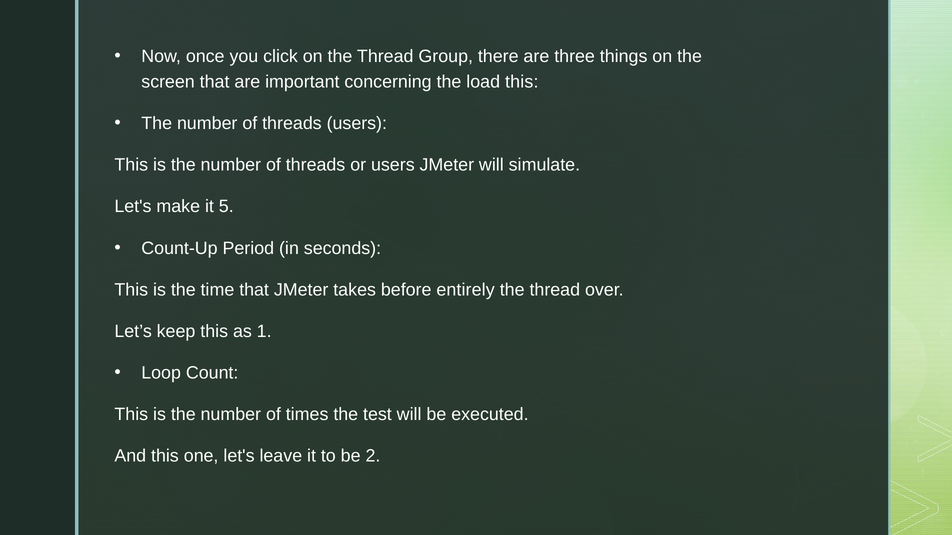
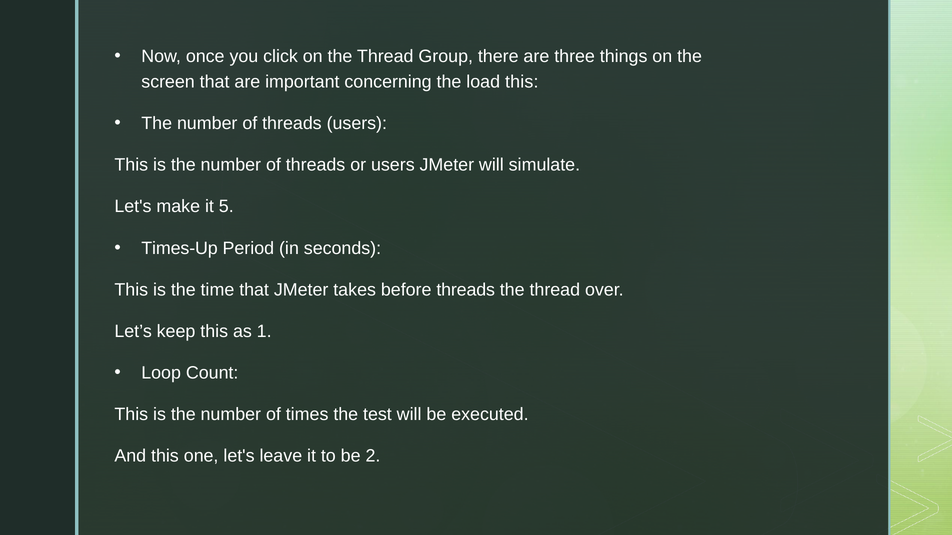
Count-Up: Count-Up -> Times-Up
before entirely: entirely -> threads
